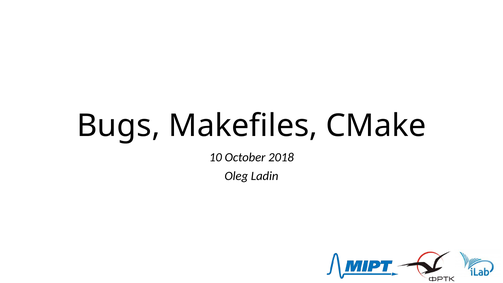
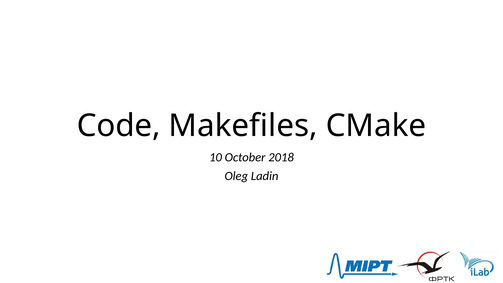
Bugs: Bugs -> Code
